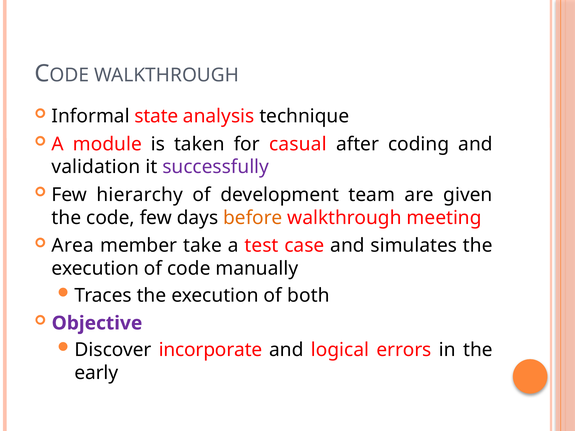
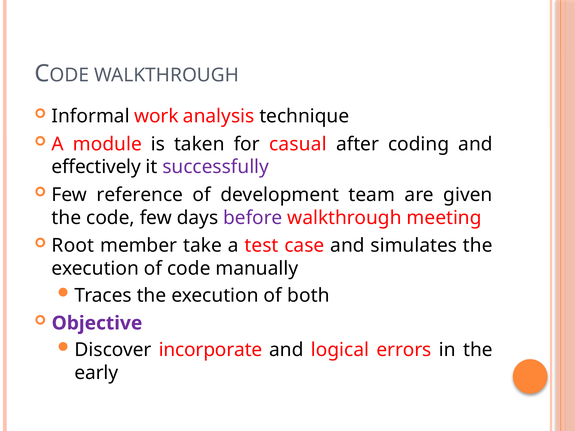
state: state -> work
validation: validation -> effectively
hierarchy: hierarchy -> reference
before colour: orange -> purple
Area: Area -> Root
